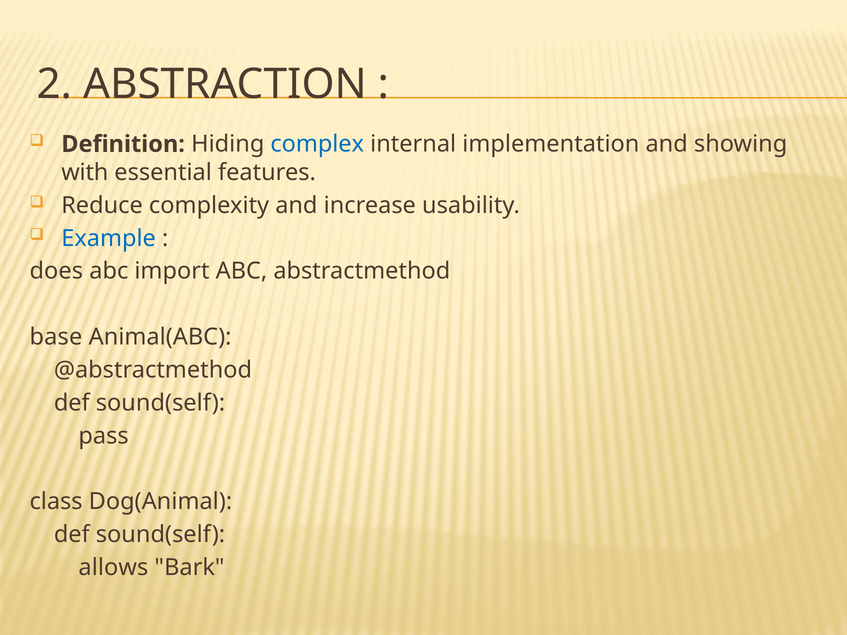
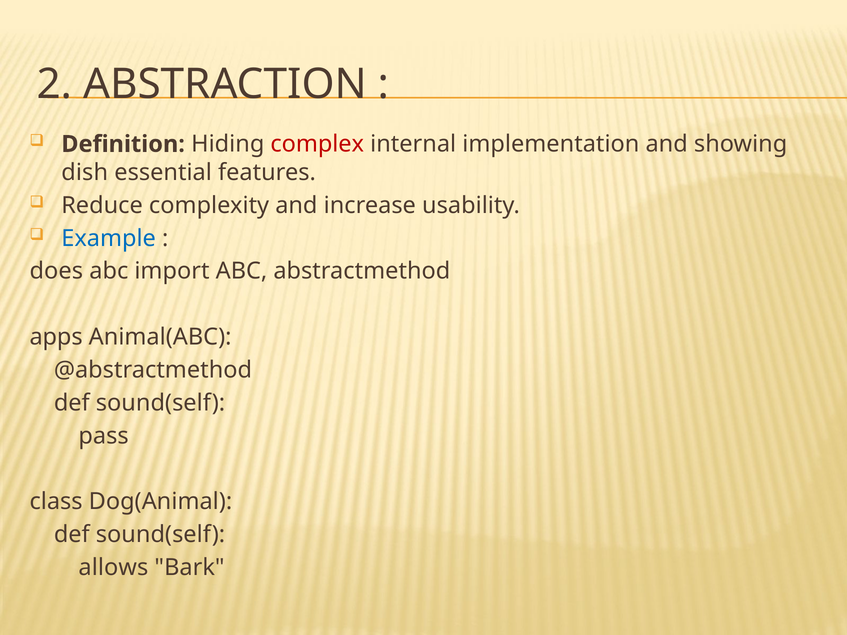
complex colour: blue -> red
with: with -> dish
base: base -> apps
